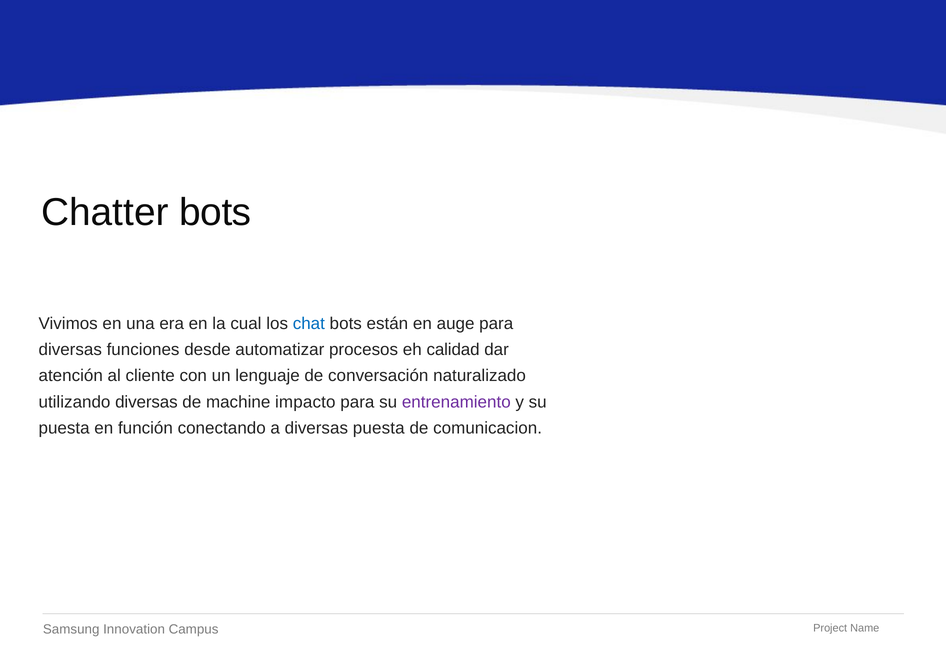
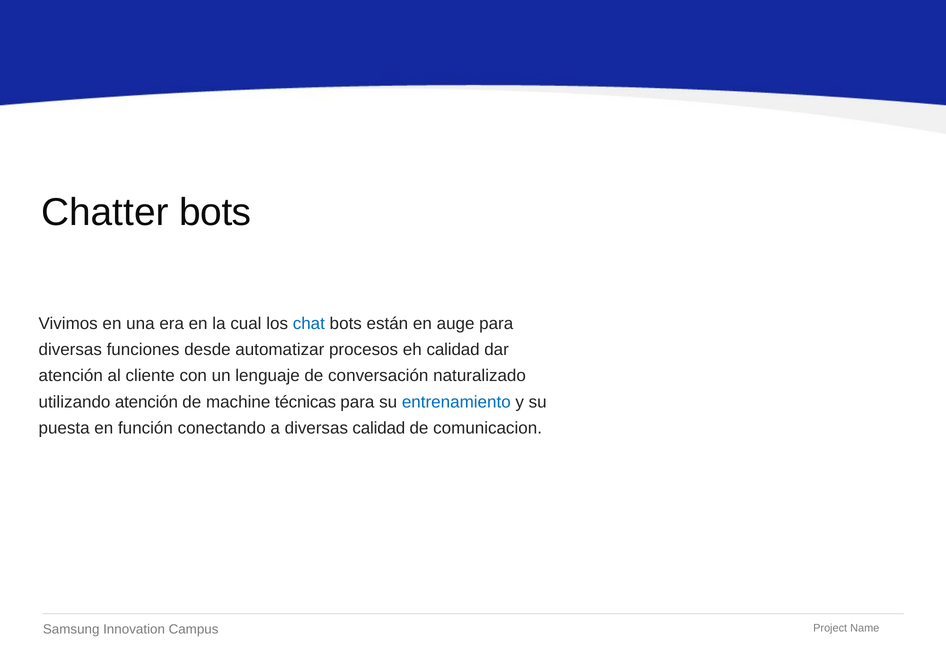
utilizando diversas: diversas -> atención
impacto: impacto -> técnicas
entrenamiento colour: purple -> blue
diversas puesta: puesta -> calidad
